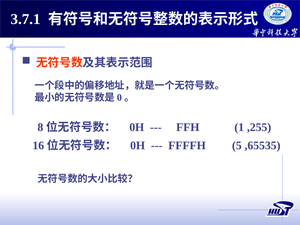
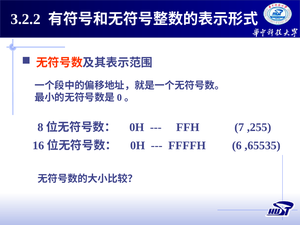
3.7.1: 3.7.1 -> 3.2.2
1: 1 -> 7
5: 5 -> 6
